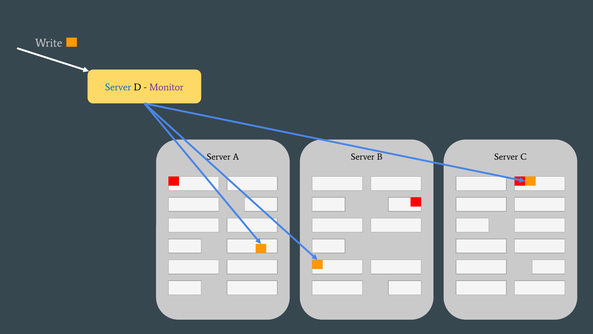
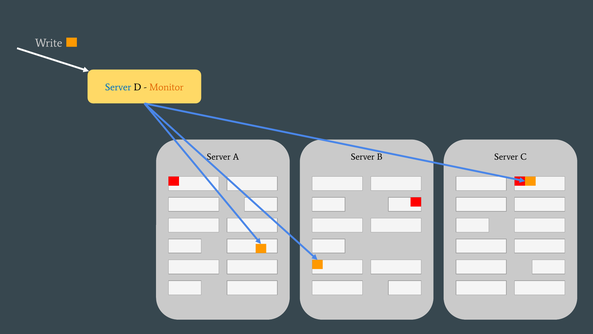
Monitor colour: purple -> orange
